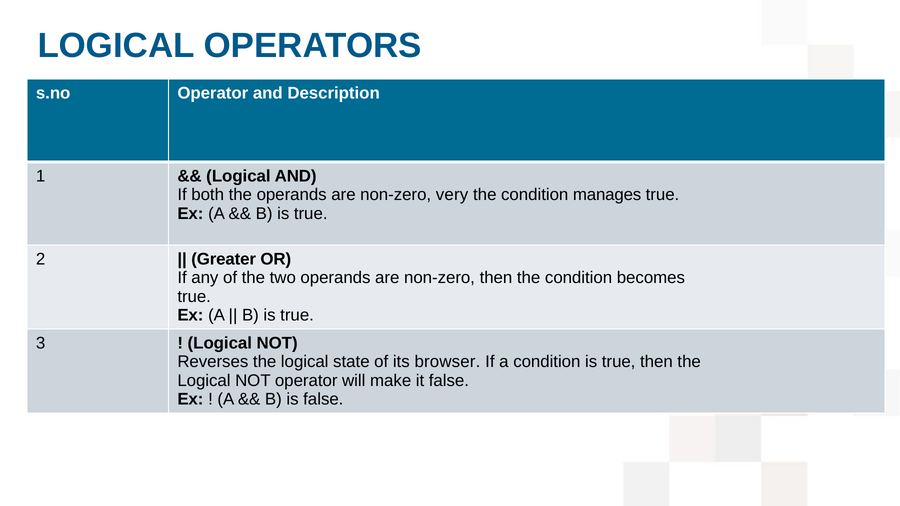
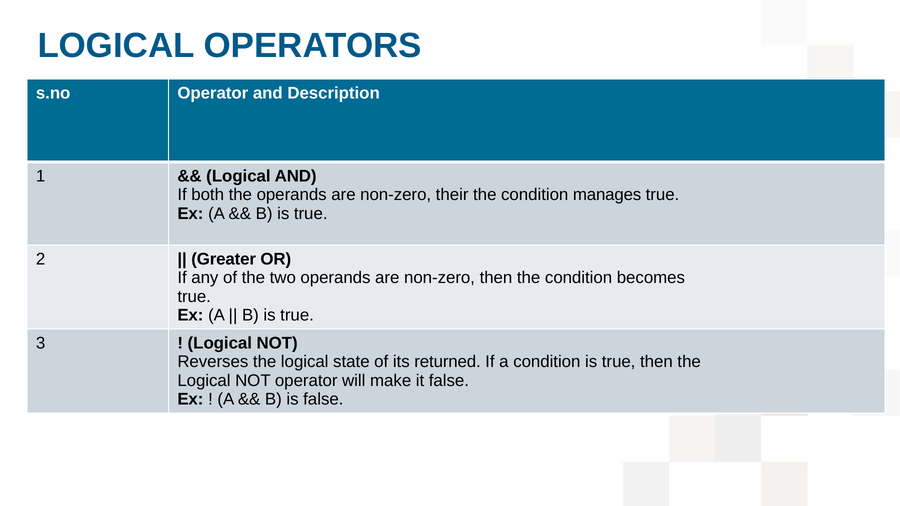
very: very -> their
browser: browser -> returned
